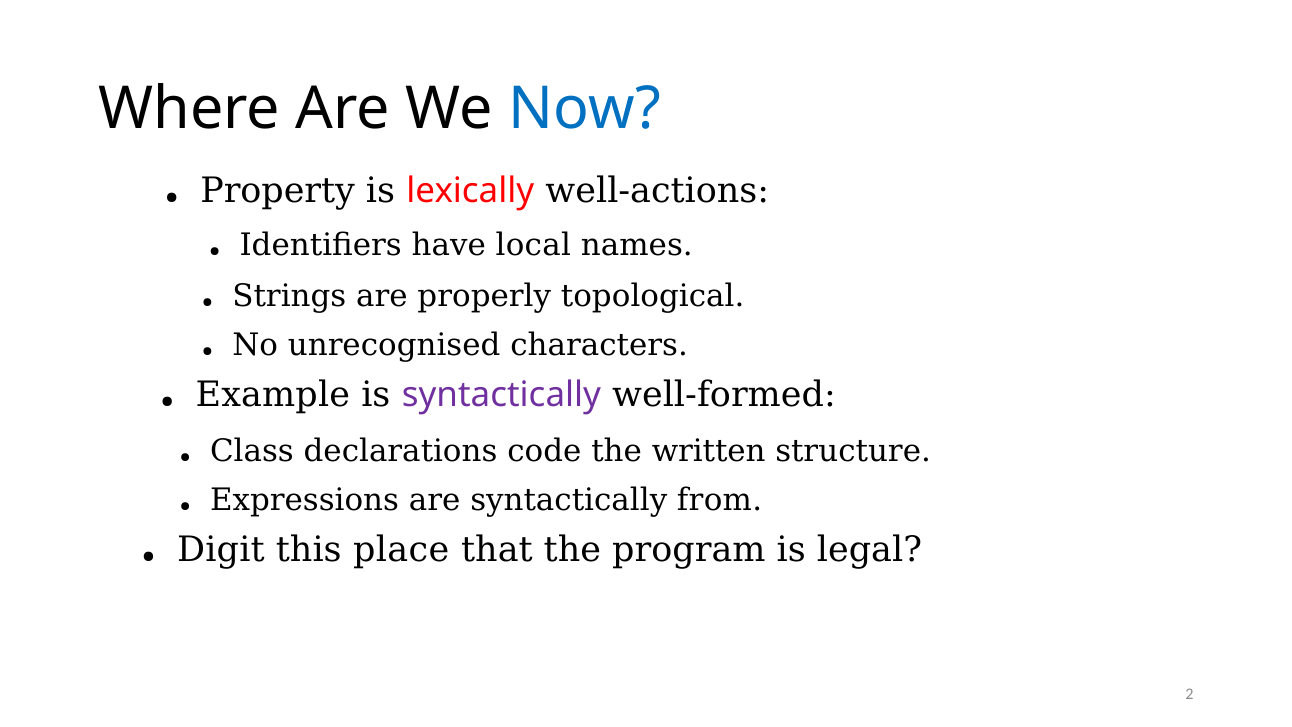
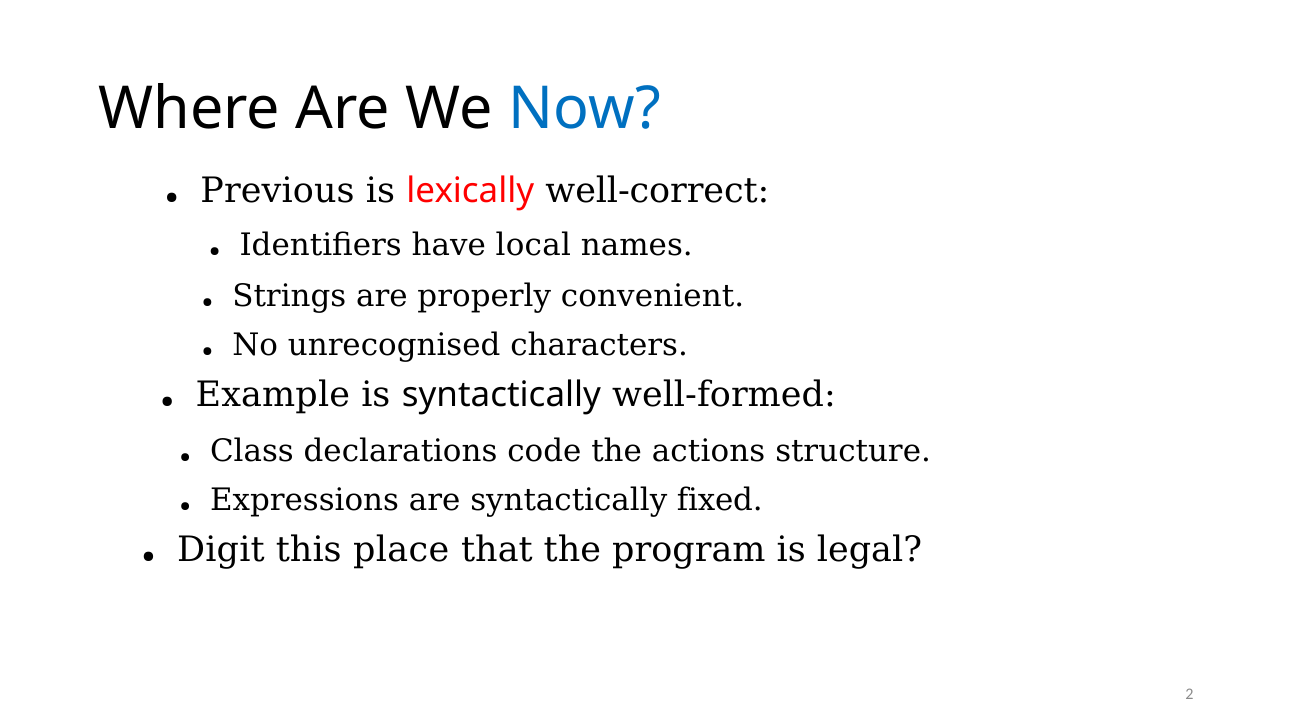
Property: Property -> Previous
well-actions: well-actions -> well-correct
topological: topological -> convenient
syntactically at (501, 395) colour: purple -> black
written: written -> actions
from: from -> fixed
